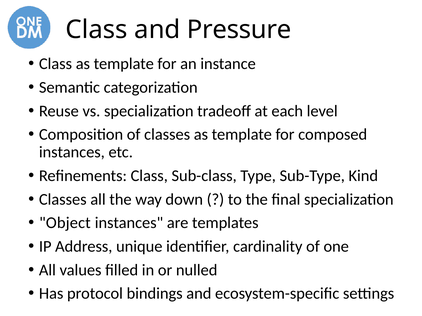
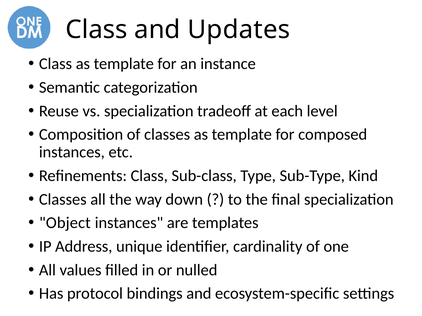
Pressure: Pressure -> Updates
